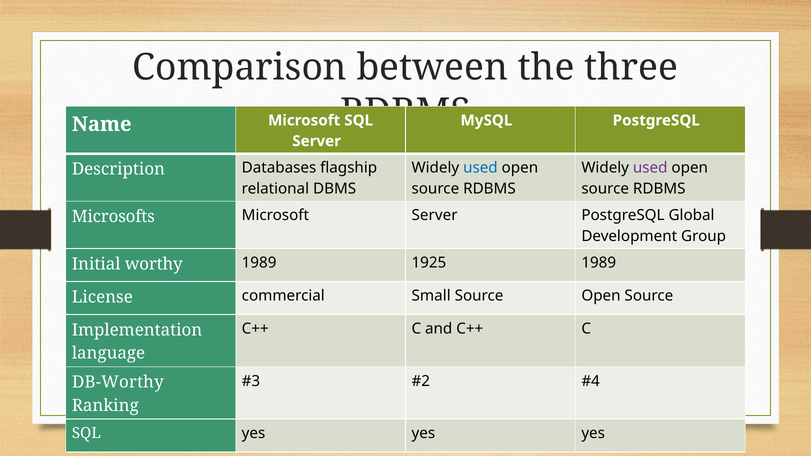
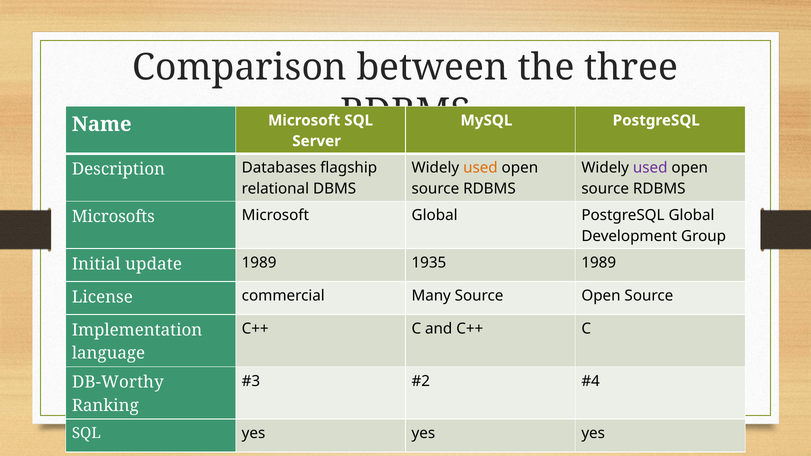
used at (480, 168) colour: blue -> orange
Microsoft Server: Server -> Global
worthy: worthy -> update
1925: 1925 -> 1935
Small: Small -> Many
